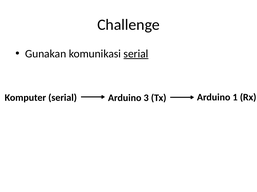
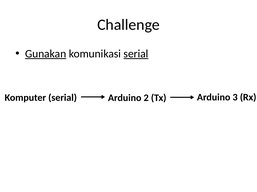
Gunakan underline: none -> present
3: 3 -> 2
1: 1 -> 3
